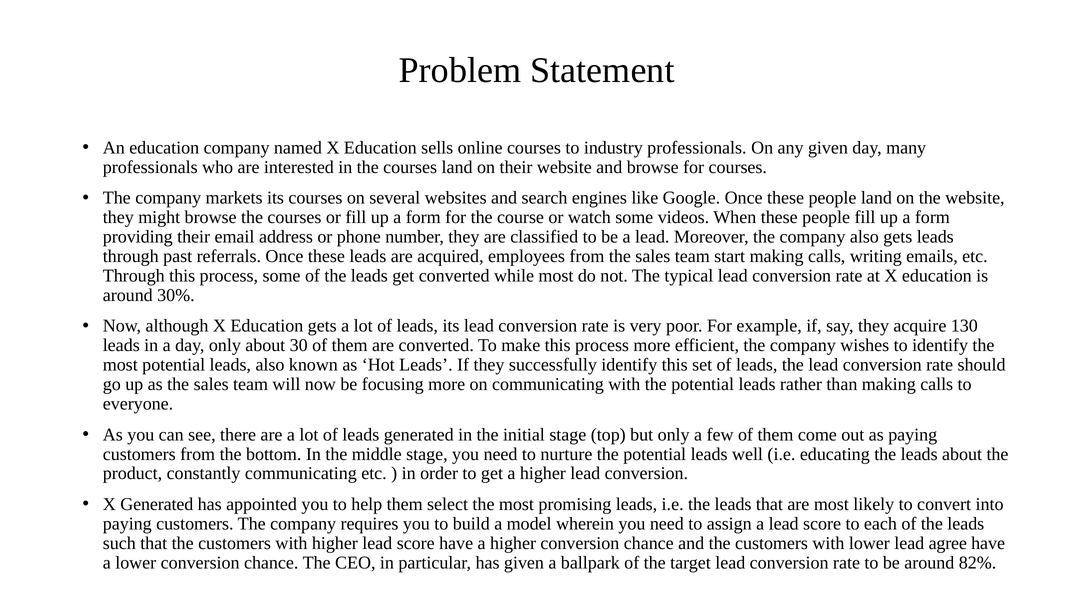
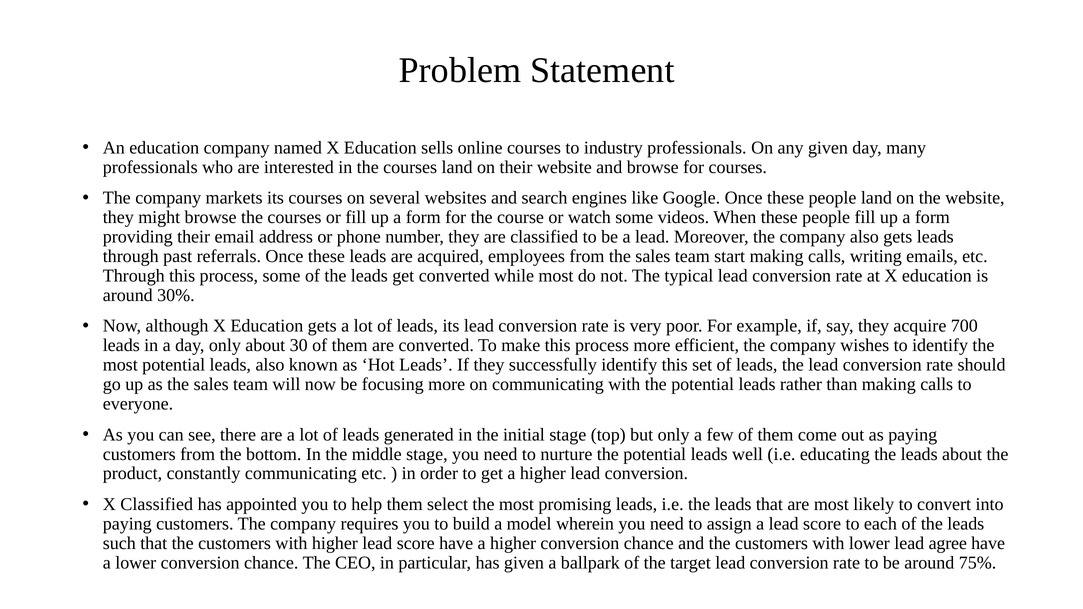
130: 130 -> 700
X Generated: Generated -> Classified
82%: 82% -> 75%
